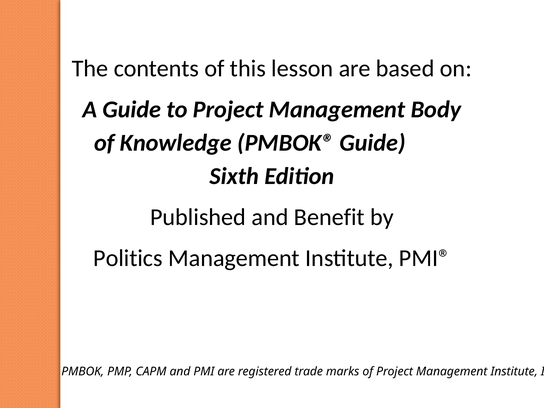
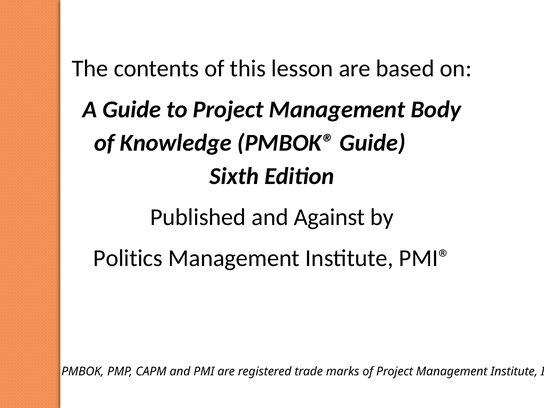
Benefit: Benefit -> Against
